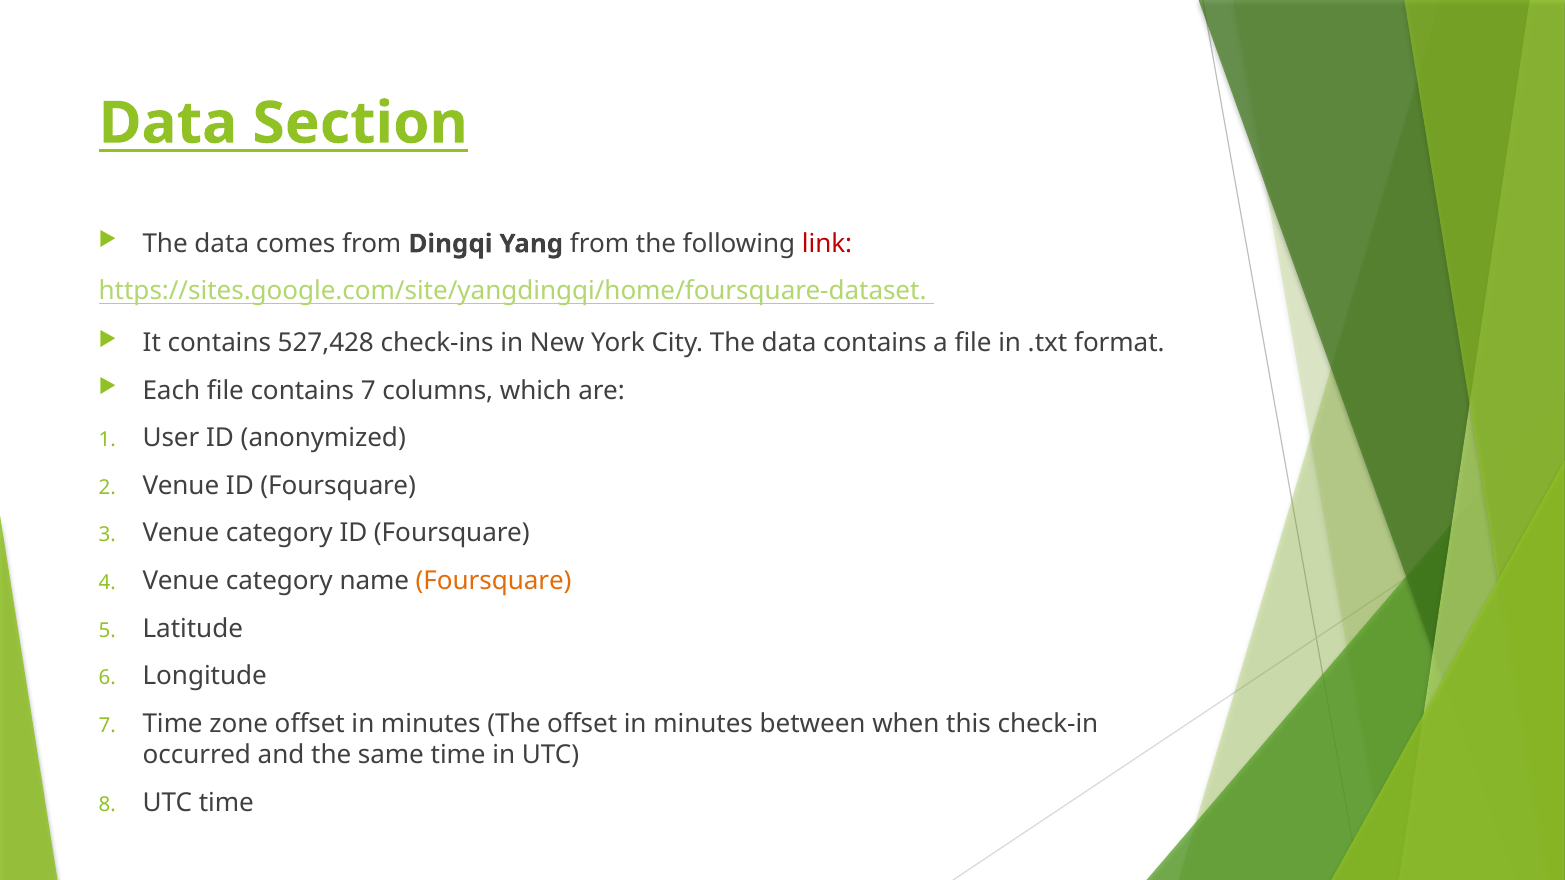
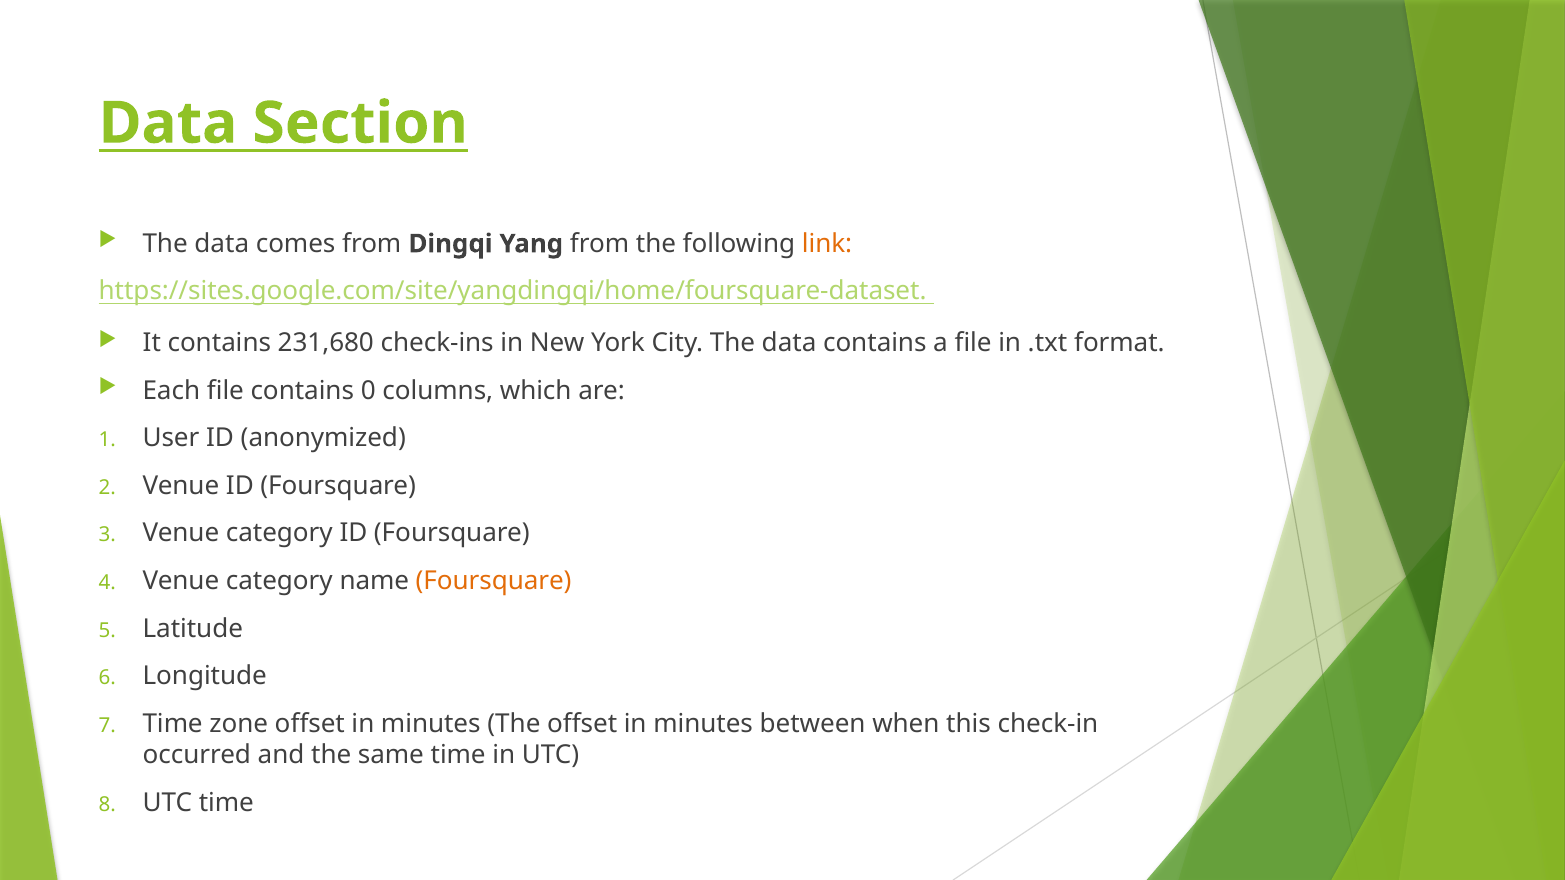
link colour: red -> orange
527,428: 527,428 -> 231,680
contains 7: 7 -> 0
